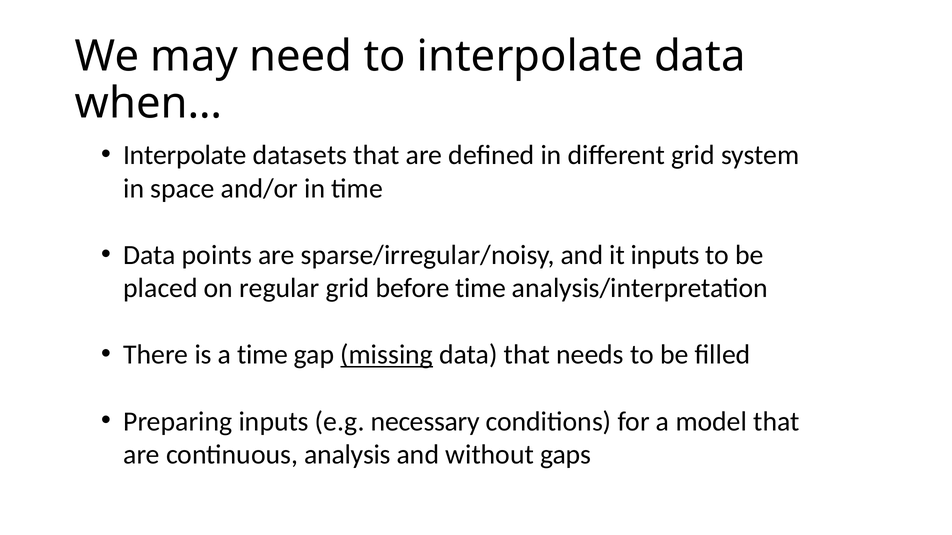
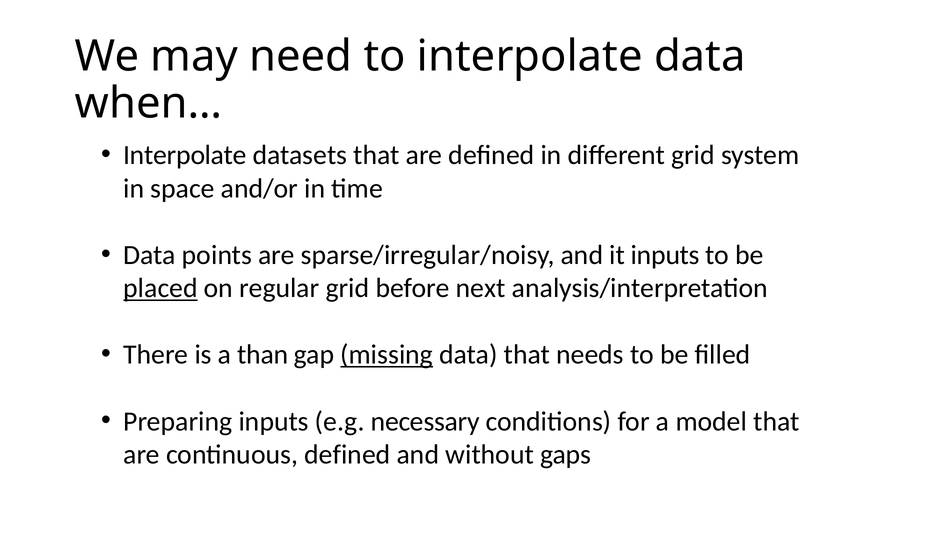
placed underline: none -> present
before time: time -> next
a time: time -> than
continuous analysis: analysis -> defined
